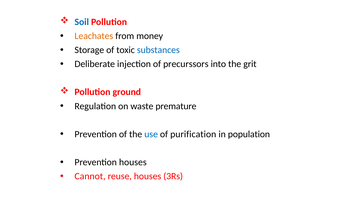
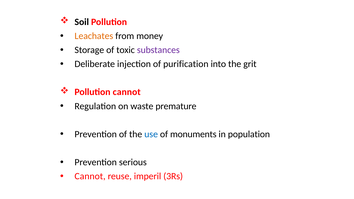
Soil colour: blue -> black
substances colour: blue -> purple
precurssors: precurssors -> purification
Pollution ground: ground -> cannot
purification: purification -> monuments
Prevention houses: houses -> serious
reuse houses: houses -> imperil
